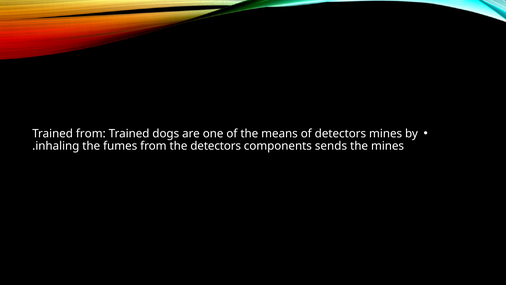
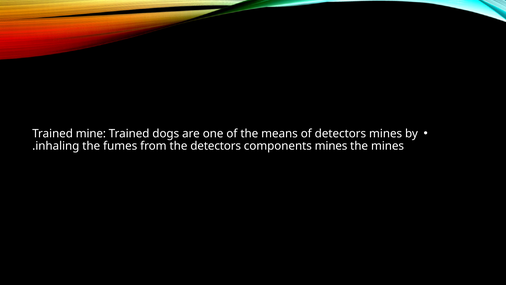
Trained from: from -> mine
components sends: sends -> mines
